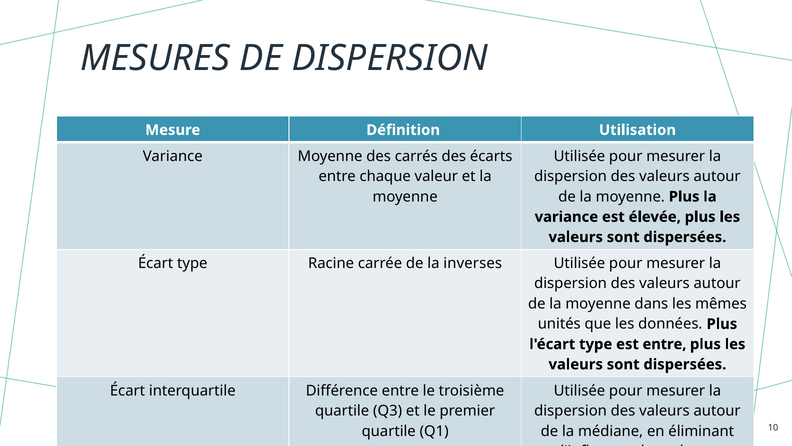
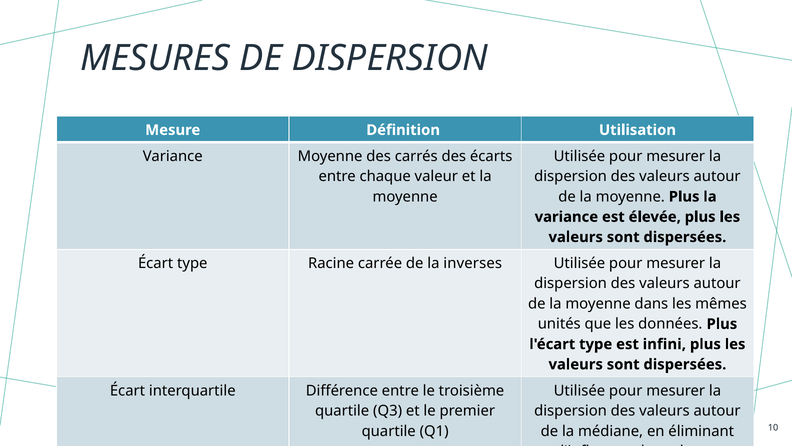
est entre: entre -> infini
